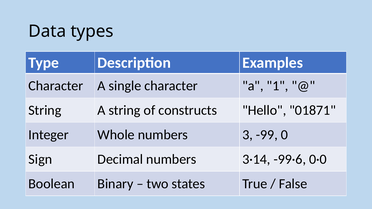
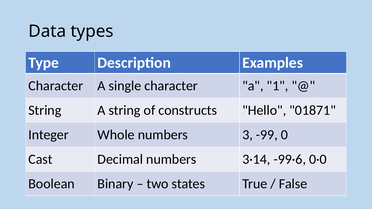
Sign: Sign -> Cast
